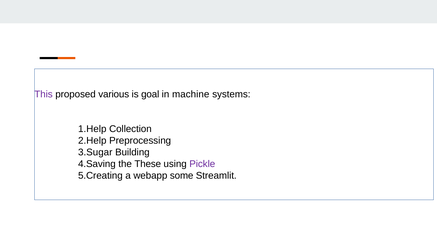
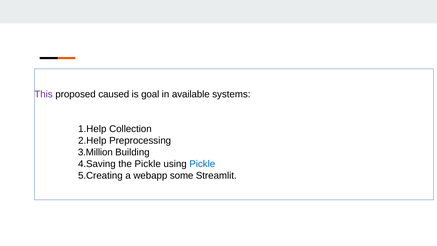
various: various -> caused
machine: machine -> available
3.Sugar: 3.Sugar -> 3.Million
the These: These -> Pickle
Pickle at (202, 164) colour: purple -> blue
